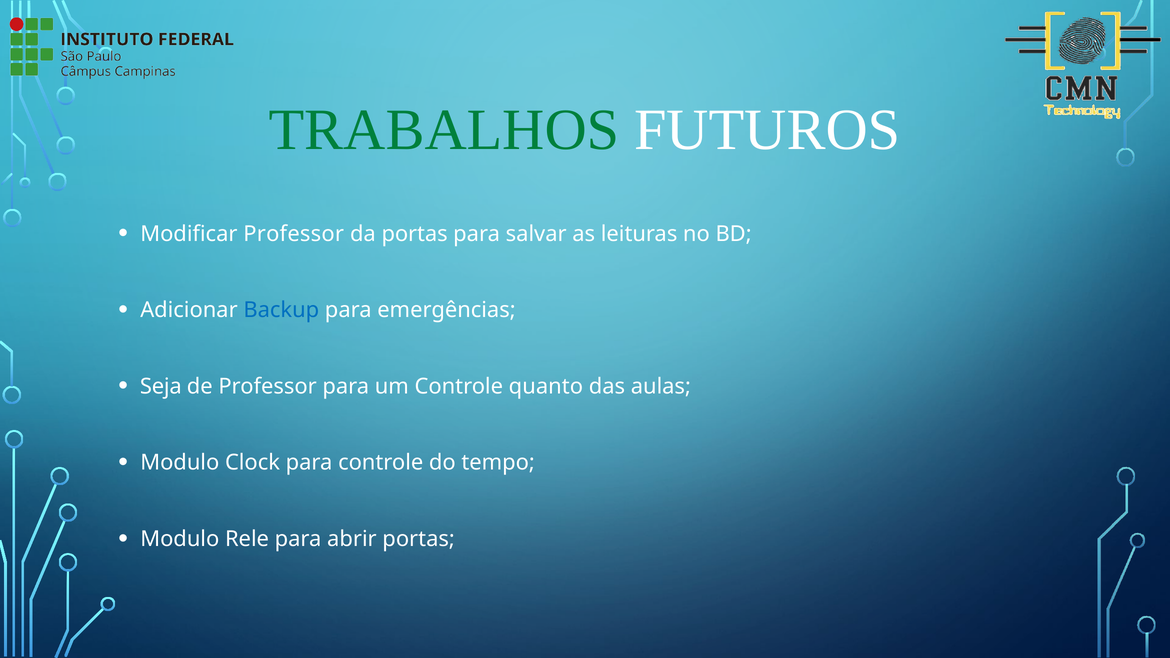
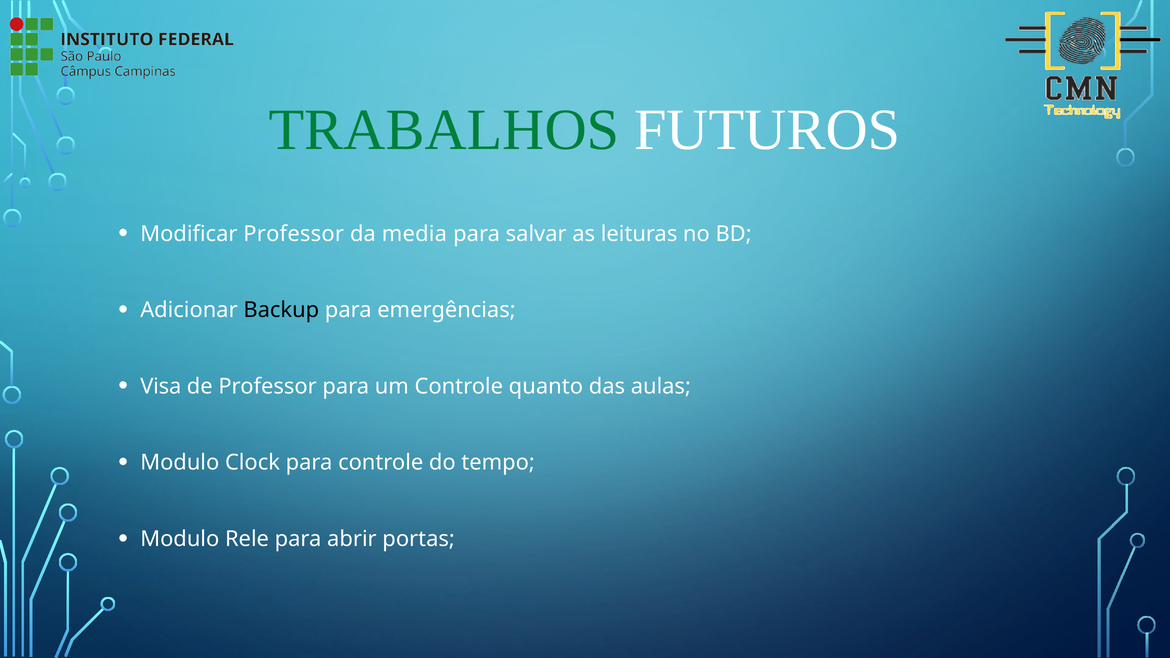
da portas: portas -> media
Backup colour: blue -> black
Seja: Seja -> Visa
